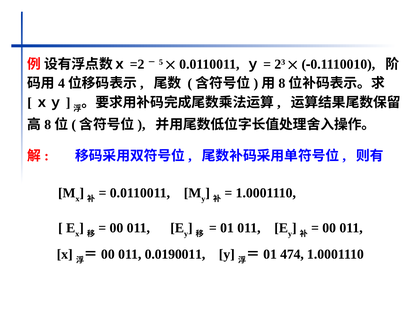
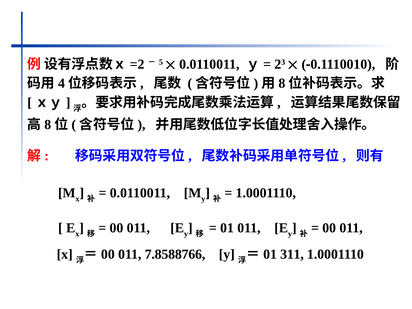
0.0190011: 0.0190011 -> 7.8588766
474: 474 -> 311
